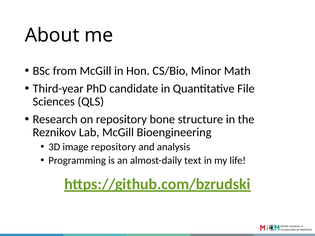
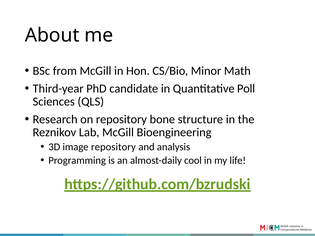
File: File -> Poll
text: text -> cool
